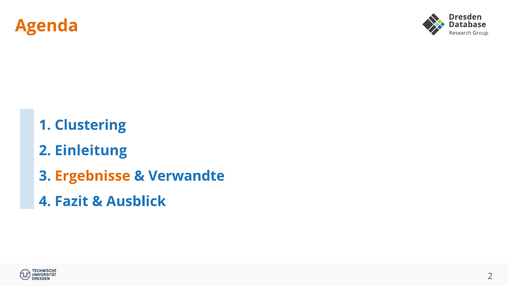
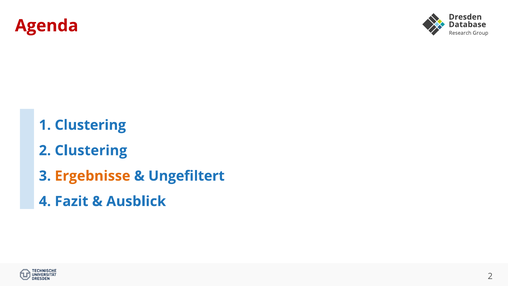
Agenda colour: orange -> red
2 Einleitung: Einleitung -> Clustering
Verwandte: Verwandte -> Ungefiltert
